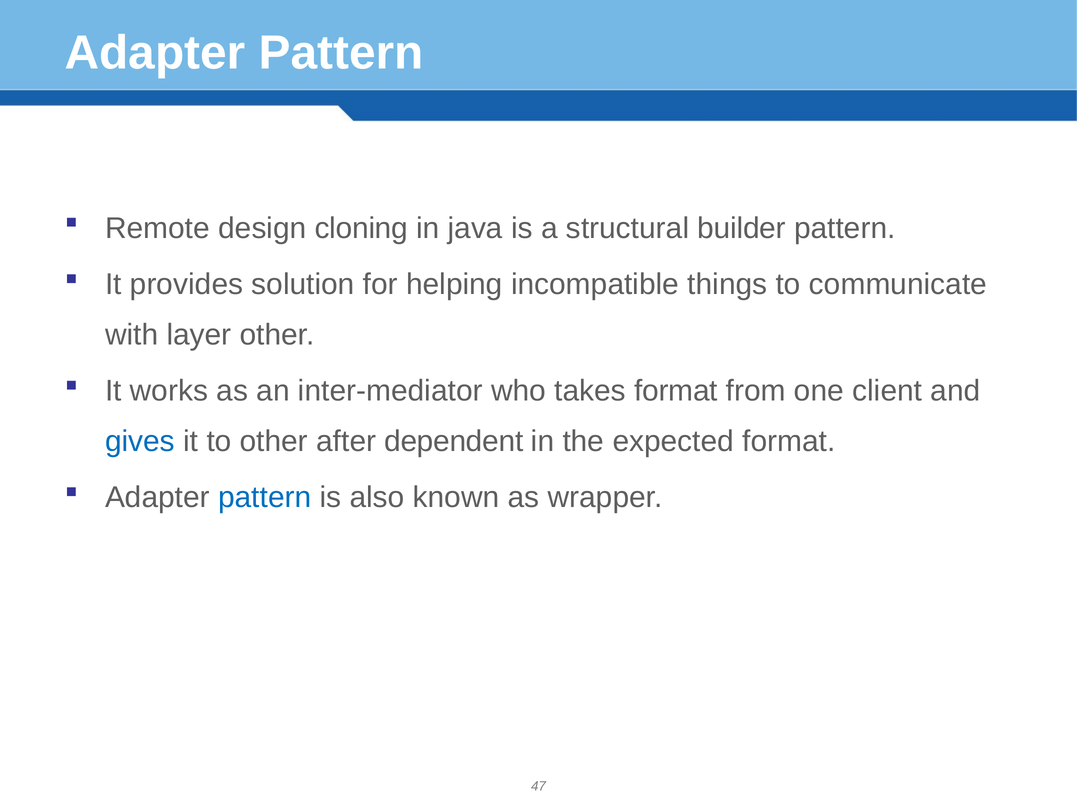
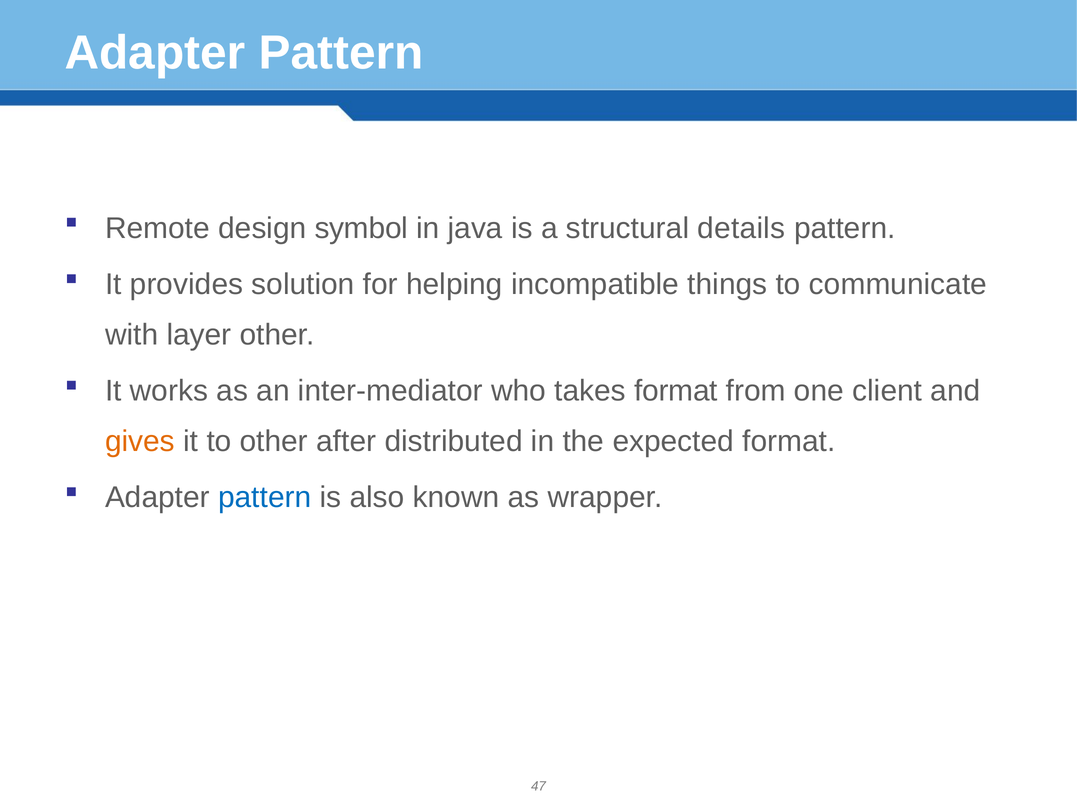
cloning: cloning -> symbol
builder: builder -> details
gives colour: blue -> orange
dependent: dependent -> distributed
